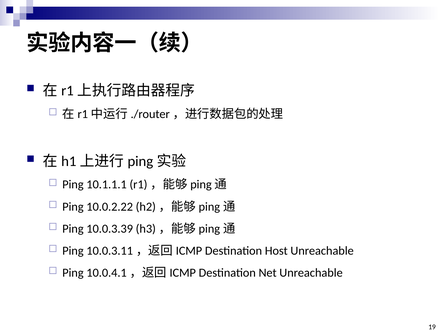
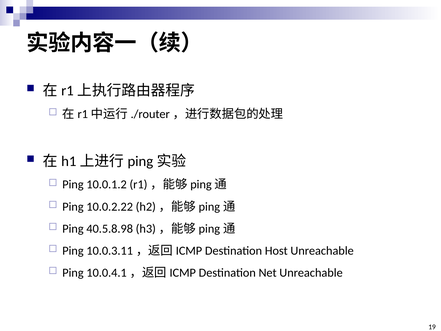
10.1.1.1: 10.1.1.1 -> 10.0.1.2
10.0.3.39: 10.0.3.39 -> 40.5.8.98
